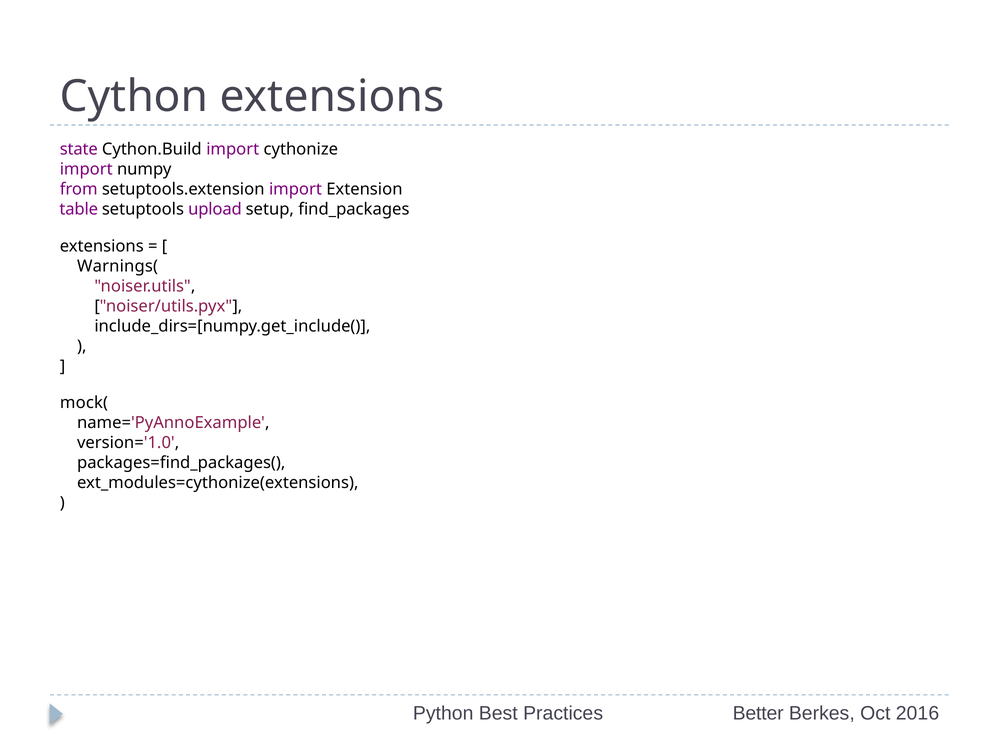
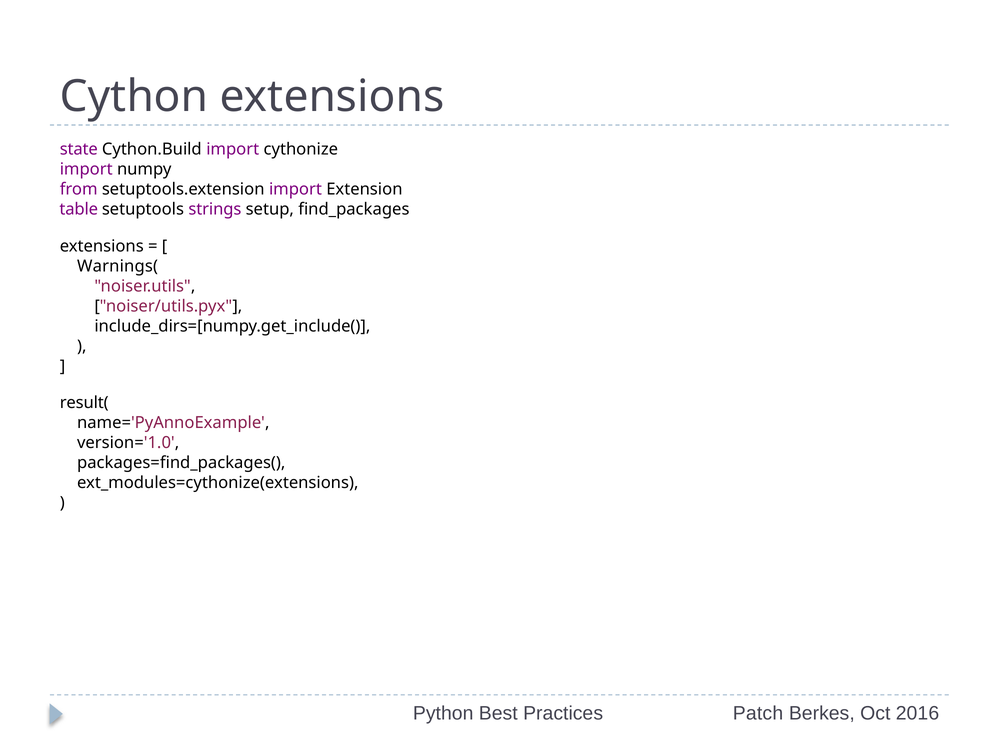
upload: upload -> strings
mock(: mock( -> result(
Better: Better -> Patch
